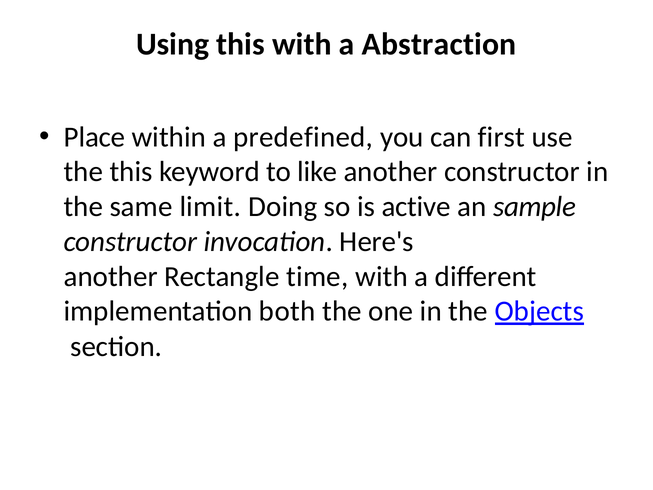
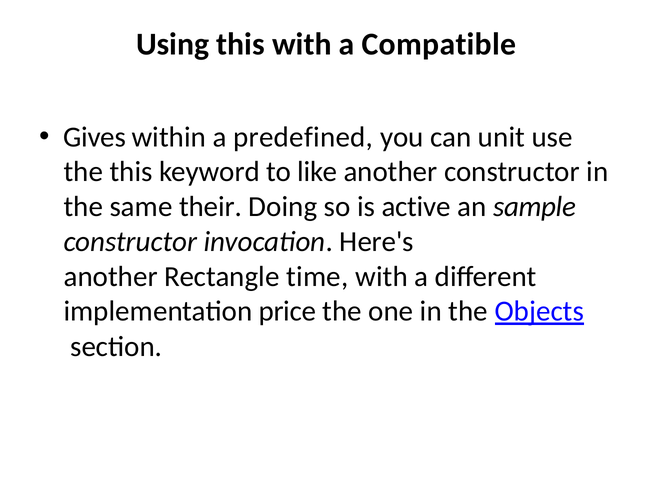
Abstraction: Abstraction -> Compatible
Place: Place -> Gives
first: first -> unit
limit: limit -> their
both: both -> price
